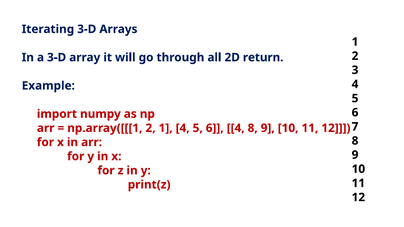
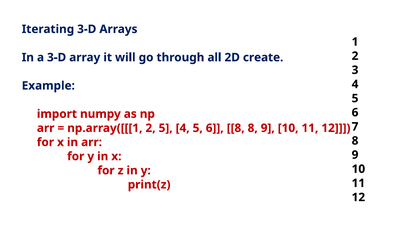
return: return -> create
2 1: 1 -> 5
6 4: 4 -> 8
